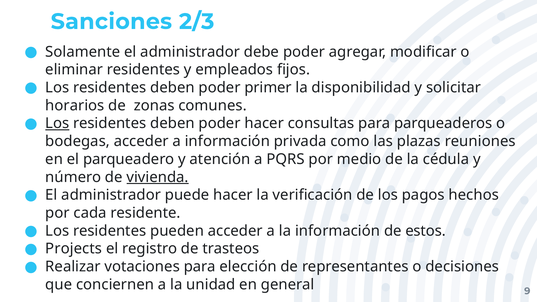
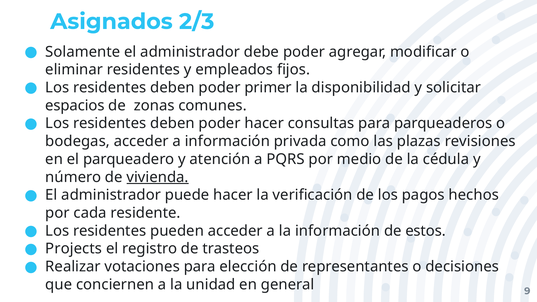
Sanciones: Sanciones -> Asignados
horarios: horarios -> espacios
Los at (57, 123) underline: present -> none
reuniones: reuniones -> revisiones
